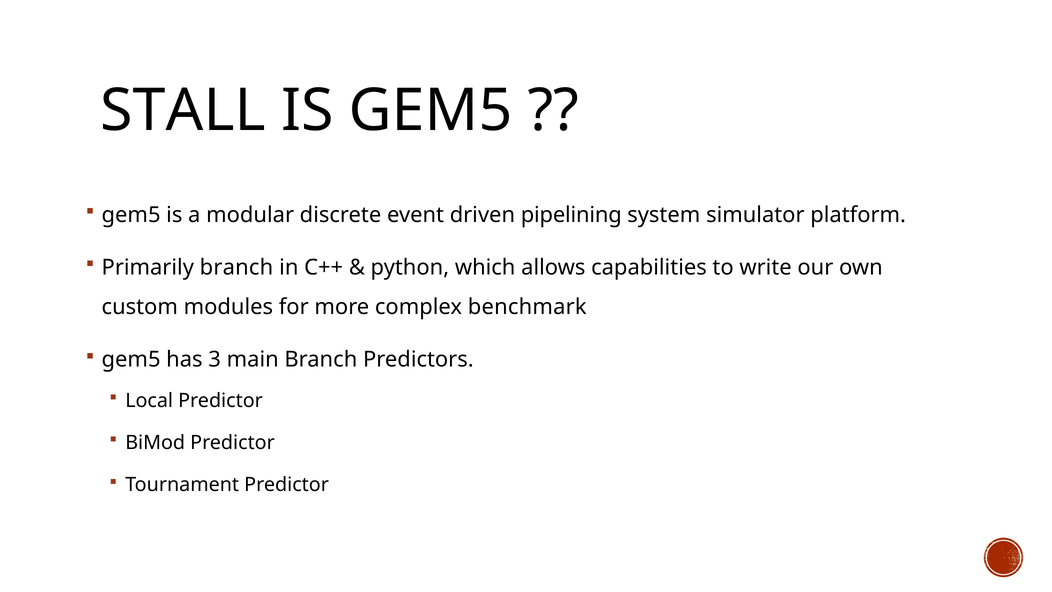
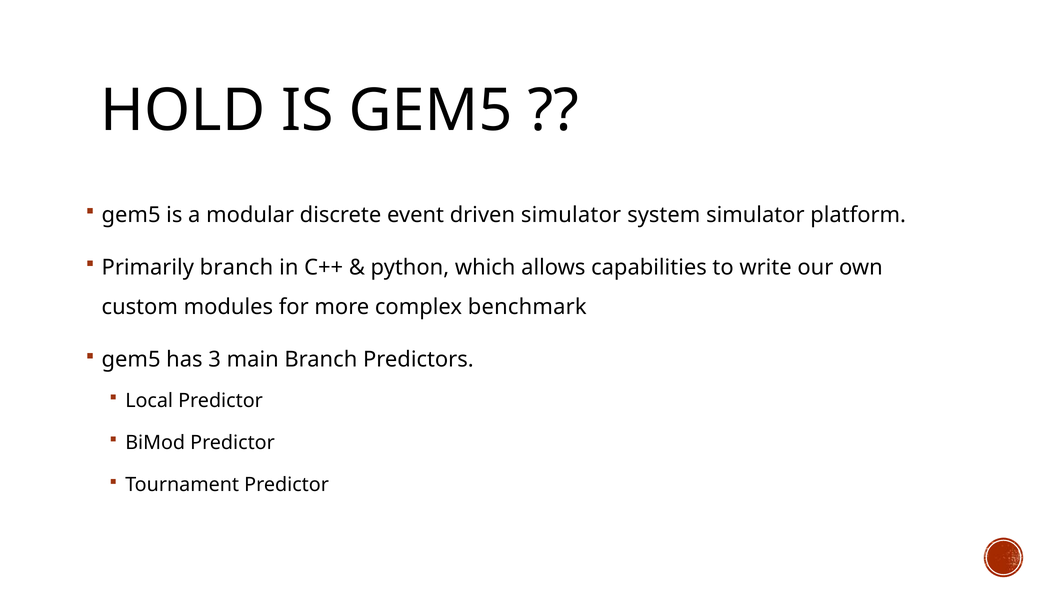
STALL: STALL -> HOLD
driven pipelining: pipelining -> simulator
